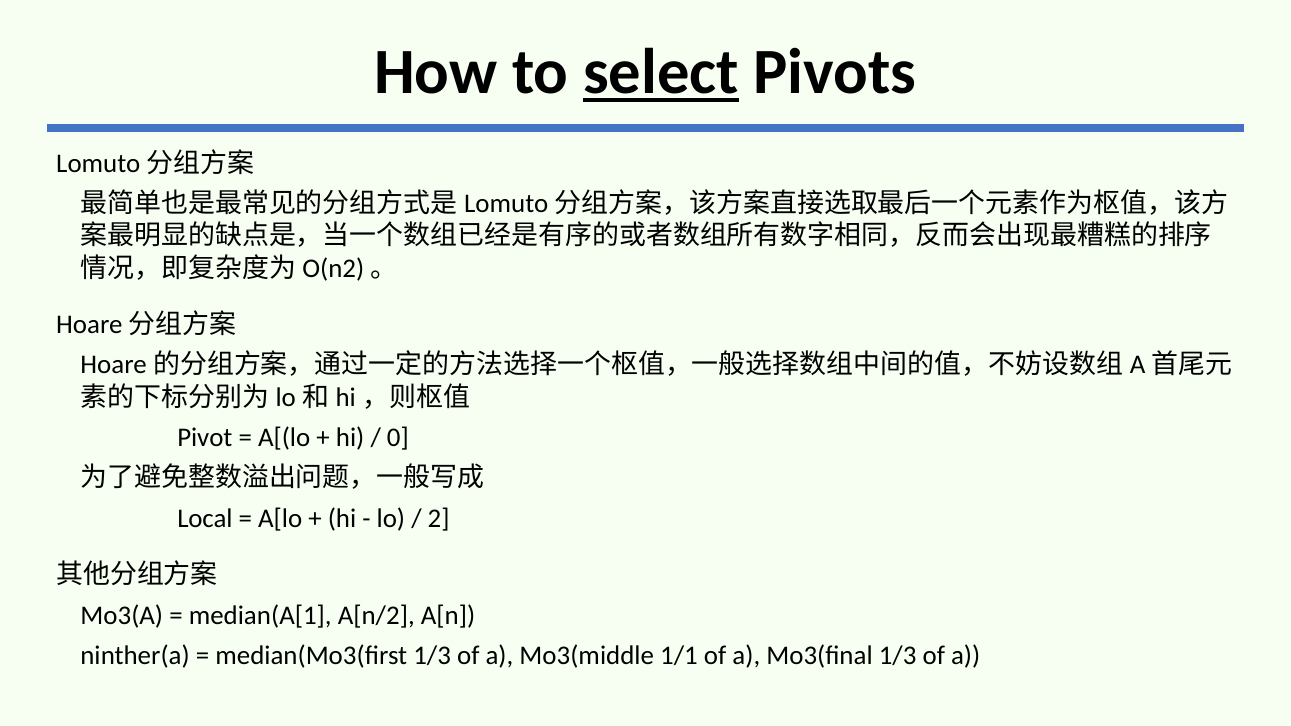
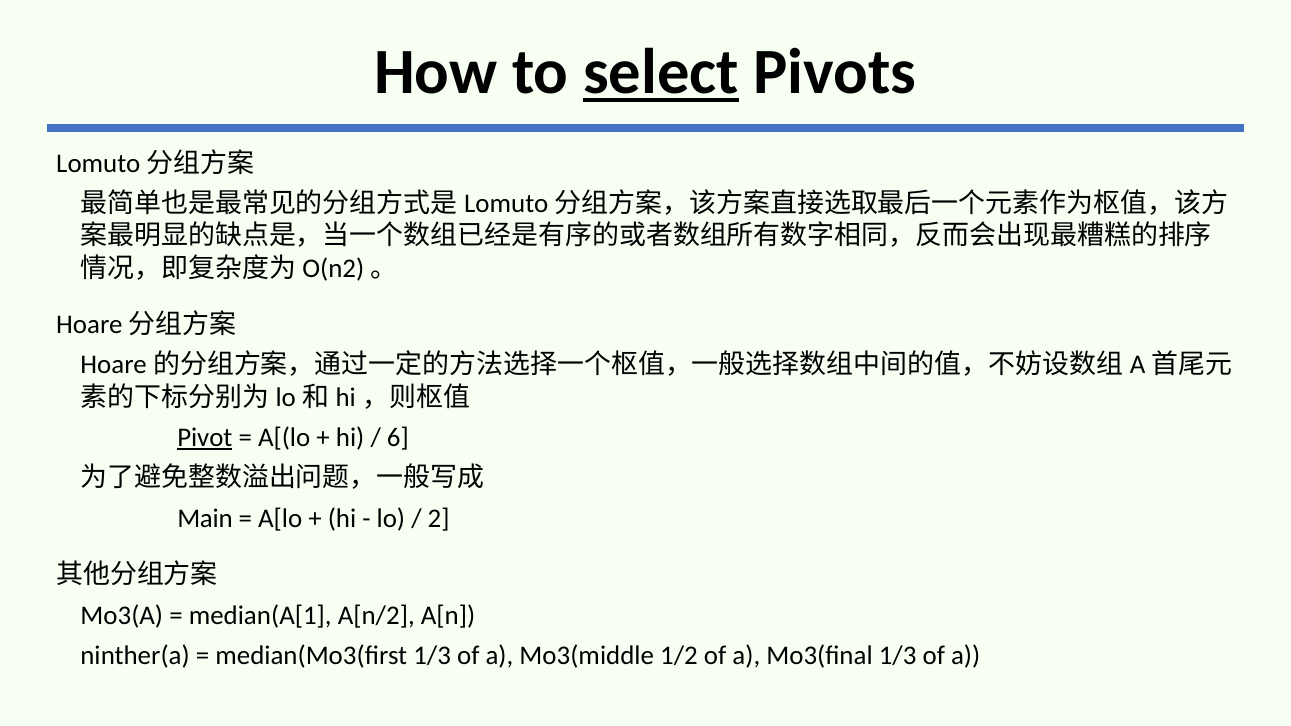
Pivot underline: none -> present
0: 0 -> 6
Local: Local -> Main
1/1: 1/1 -> 1/2
